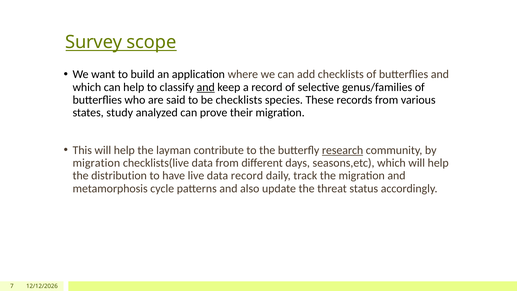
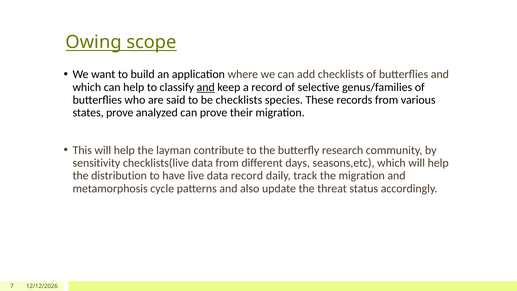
Survey: Survey -> Owing
states study: study -> prove
research underline: present -> none
migration at (96, 163): migration -> sensitivity
